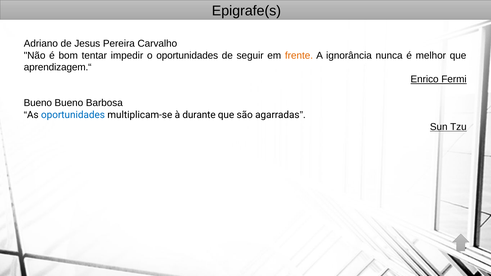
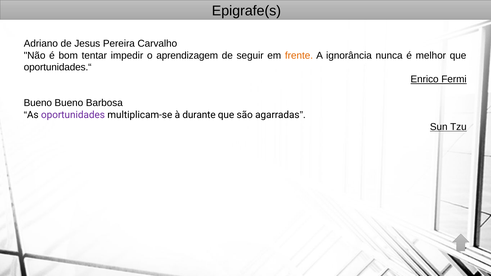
o oportunidades: oportunidades -> aprendizagem
aprendizagem.“: aprendizagem.“ -> oportunidades.“
oportunidades at (73, 115) colour: blue -> purple
